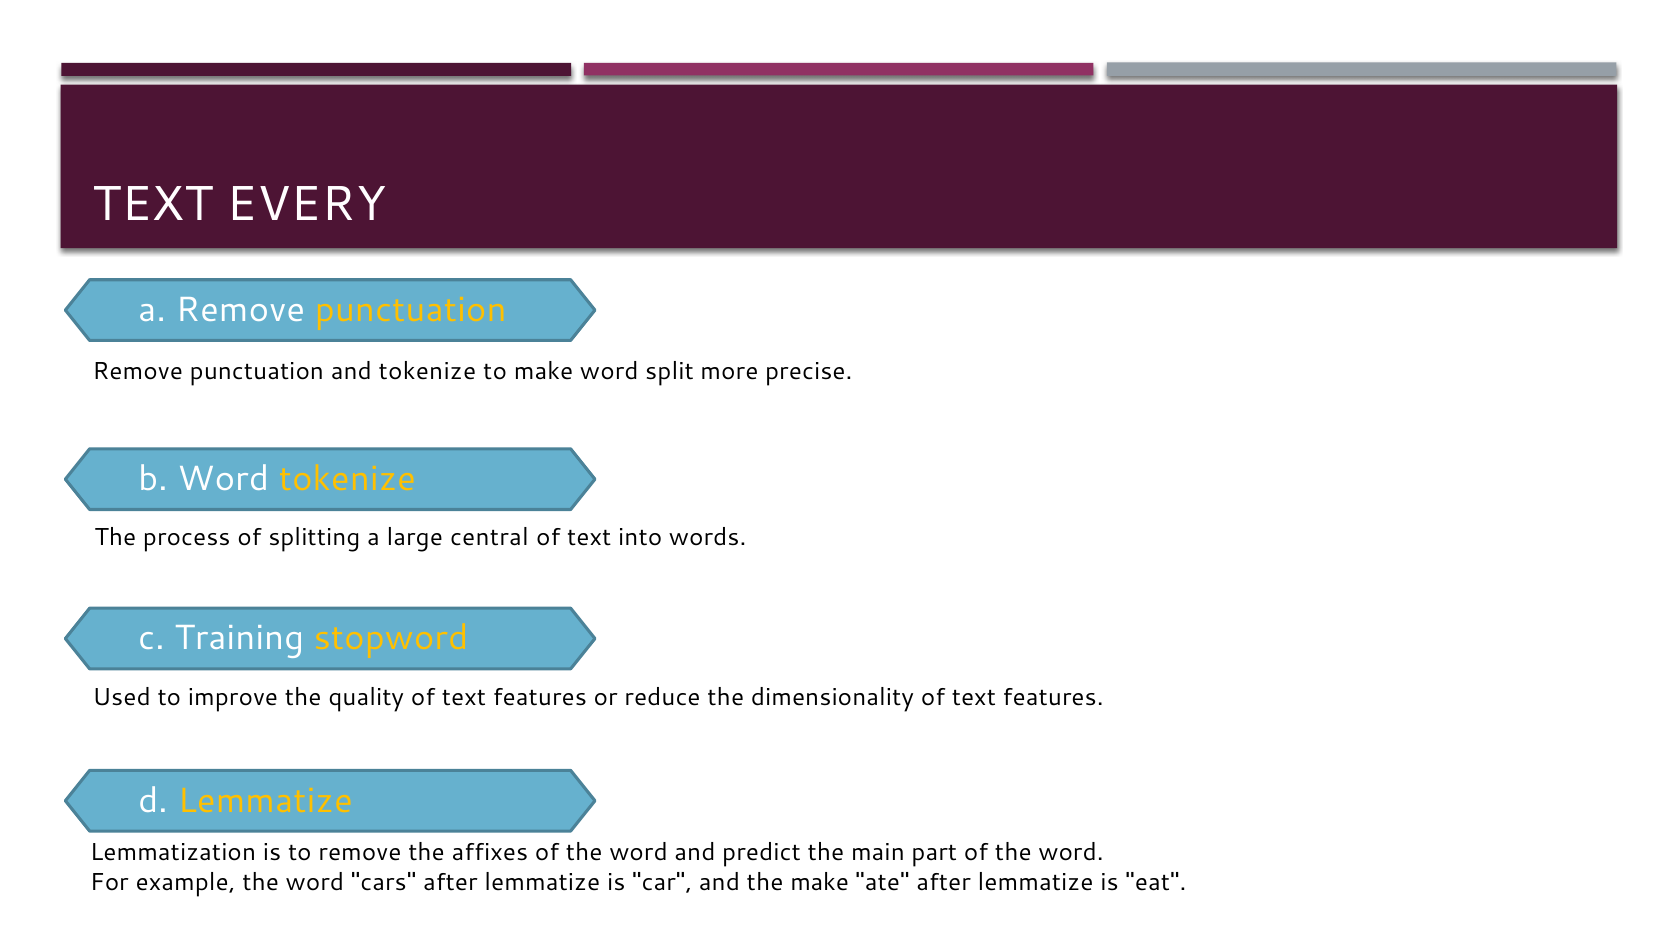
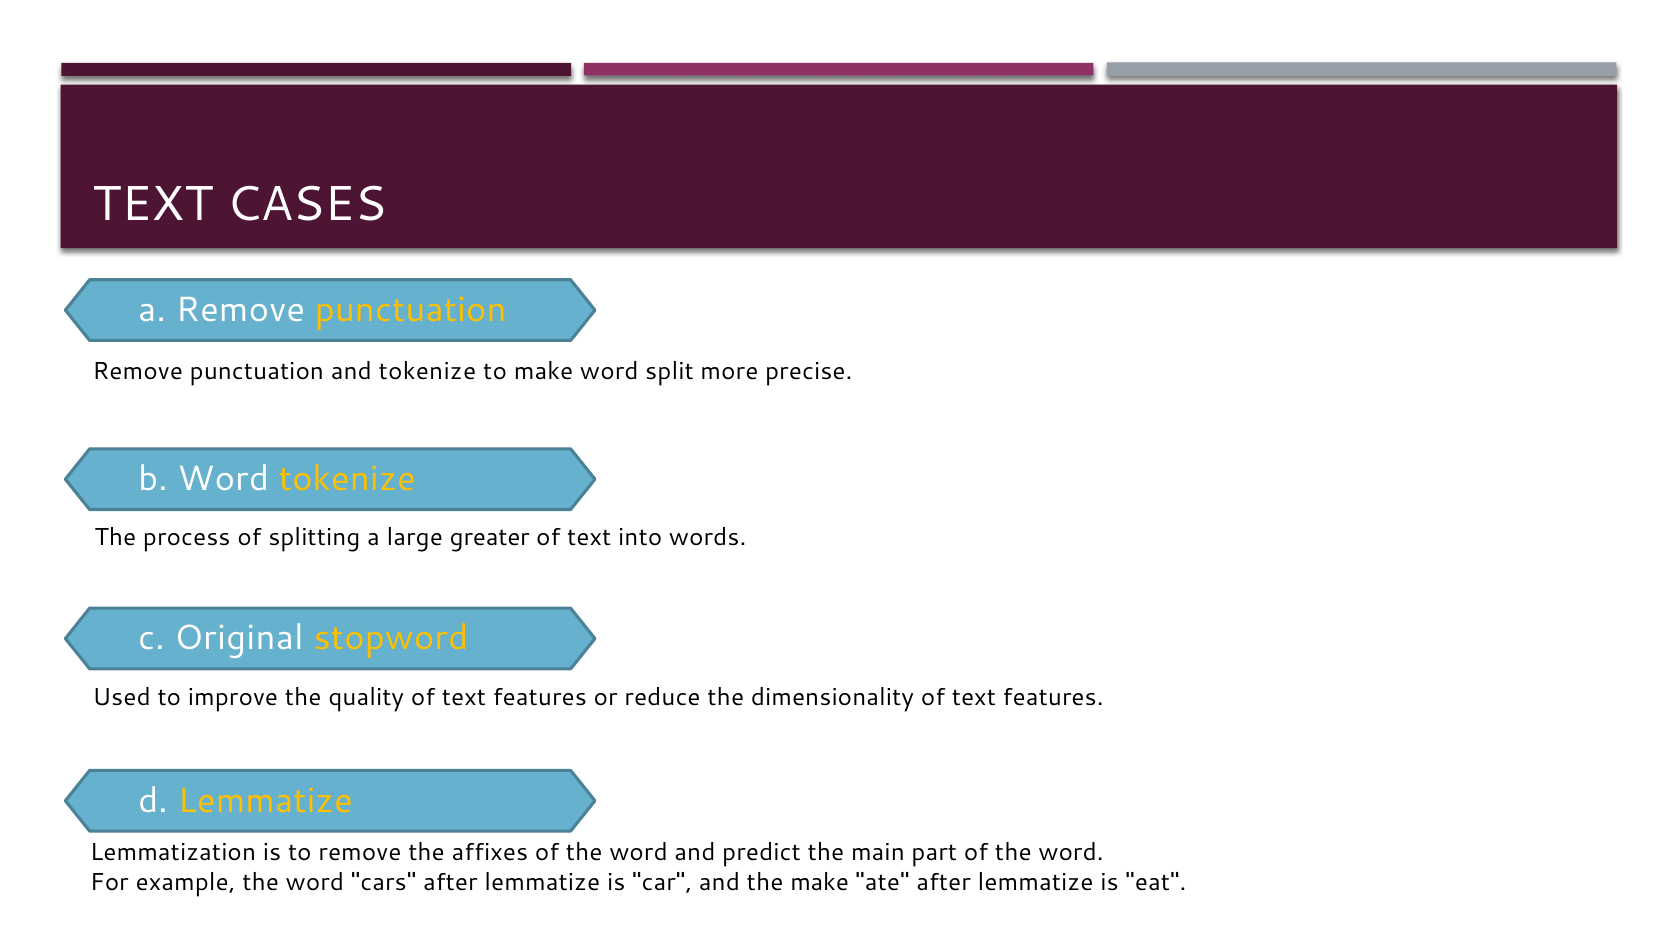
EVERY: EVERY -> CASES
central: central -> greater
Training: Training -> Original
